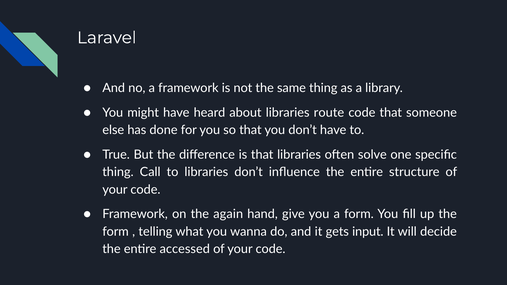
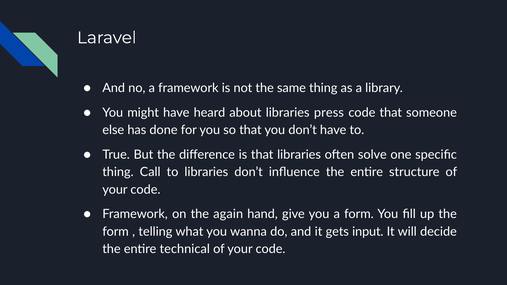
route: route -> press
accessed: accessed -> technical
